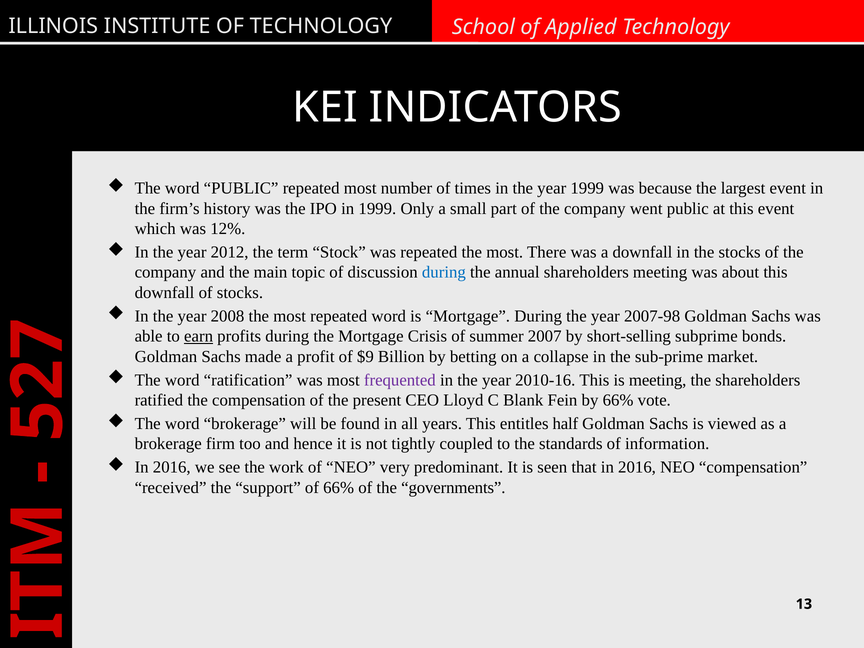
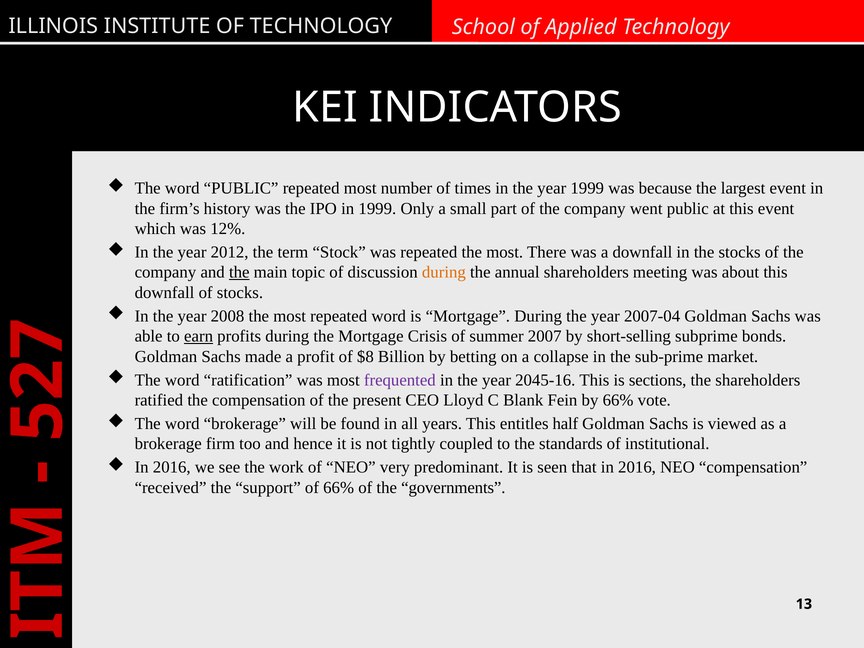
the at (239, 272) underline: none -> present
during at (444, 272) colour: blue -> orange
2007-98: 2007-98 -> 2007-04
$9: $9 -> $8
2010-16: 2010-16 -> 2045-16
is meeting: meeting -> sections
information: information -> institutional
